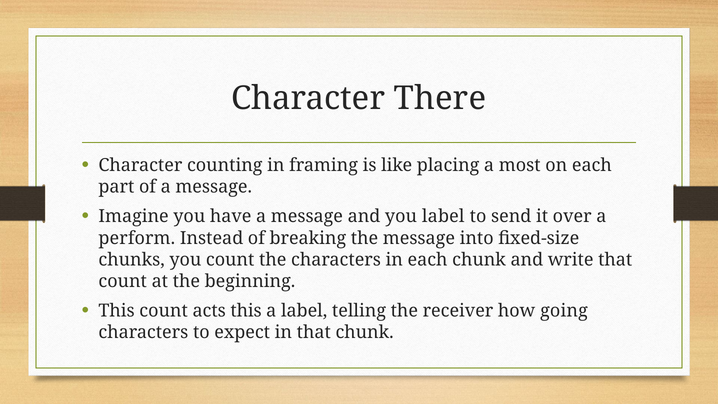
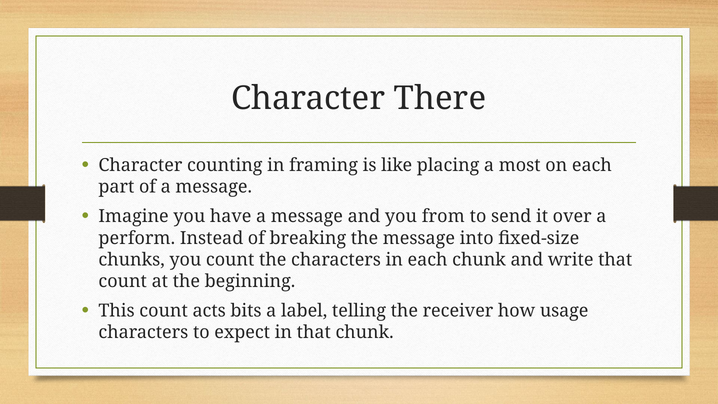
you label: label -> from
acts this: this -> bits
going: going -> usage
